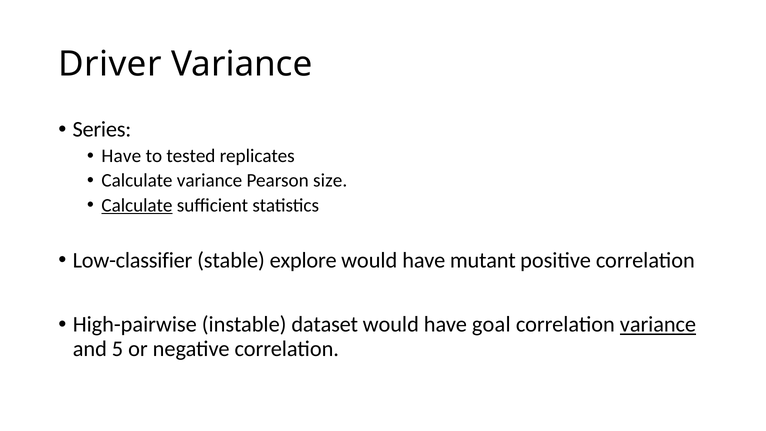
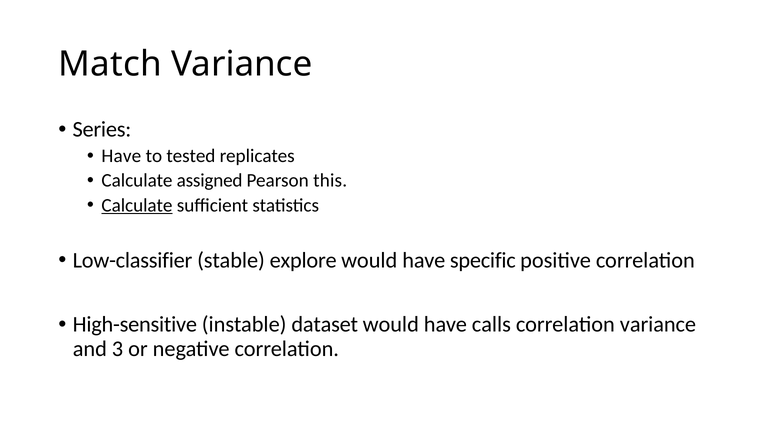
Driver: Driver -> Match
Calculate variance: variance -> assigned
size: size -> this
mutant: mutant -> specific
High-pairwise: High-pairwise -> High-sensitive
goal: goal -> calls
variance at (658, 324) underline: present -> none
5: 5 -> 3
